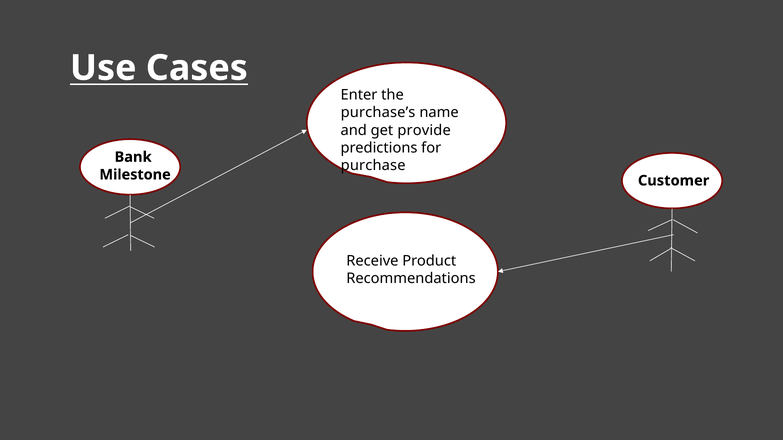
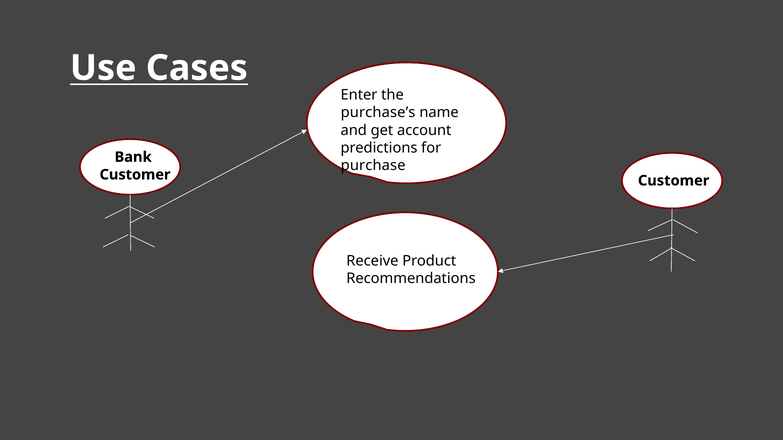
provide: provide -> account
Milestone at (135, 175): Milestone -> Customer
